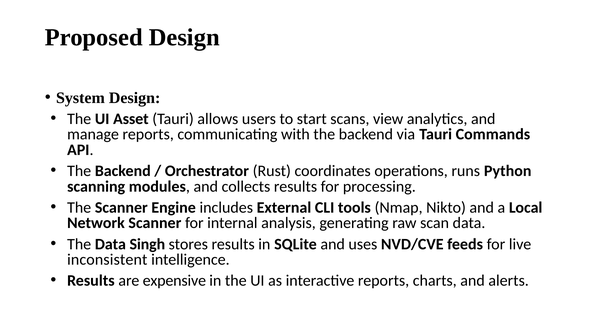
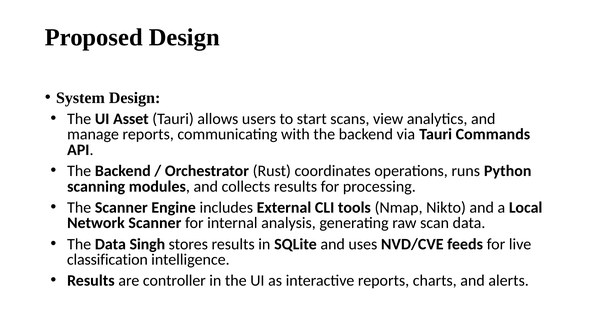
inconsistent: inconsistent -> classification
expensive: expensive -> controller
